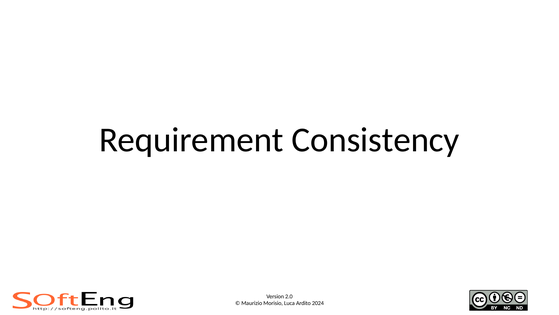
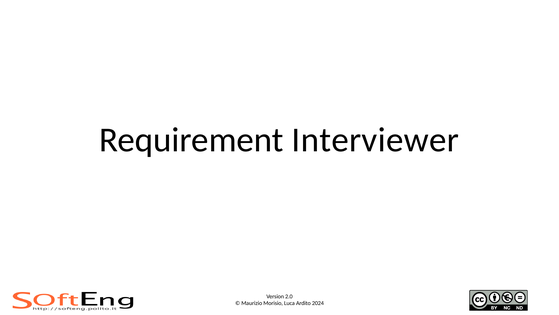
Consistency: Consistency -> Interviewer
